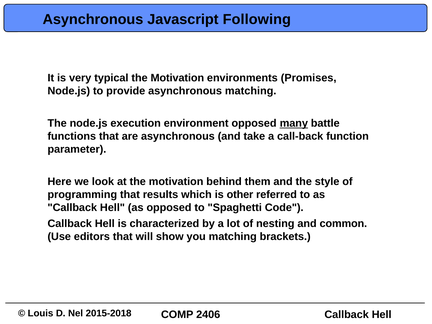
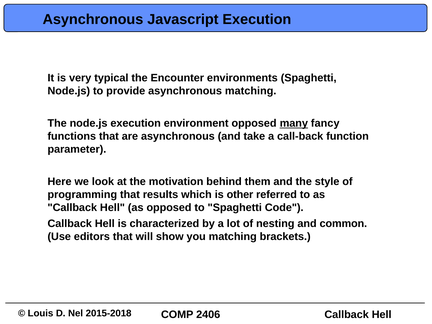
Javascript Following: Following -> Execution
typical the Motivation: Motivation -> Encounter
environments Promises: Promises -> Spaghetti
battle: battle -> fancy
